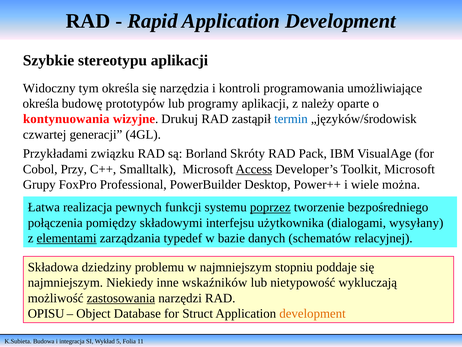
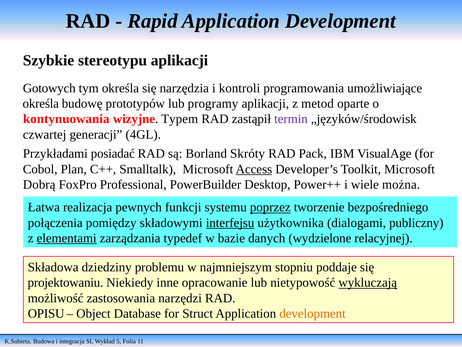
Widoczny: Widoczny -> Gotowych
należy: należy -> metod
Drukuj: Drukuj -> Typem
termin colour: blue -> purple
związku: związku -> posiadać
Przy: Przy -> Plan
Grupy: Grupy -> Dobrą
interfejsu underline: none -> present
wysyłany: wysyłany -> publiczny
schematów: schematów -> wydzielone
najmniejszym at (65, 282): najmniejszym -> projektowaniu
wskaźników: wskaźników -> opracowanie
wykluczają underline: none -> present
zastosowania underline: present -> none
